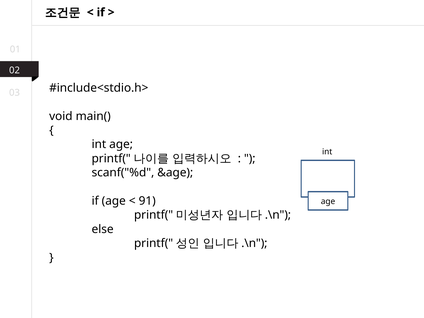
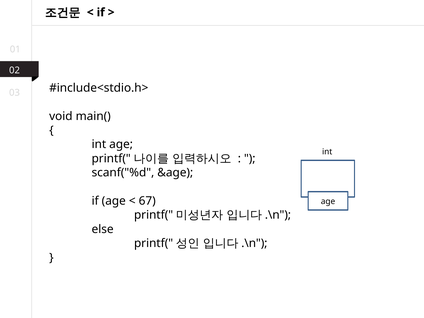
91: 91 -> 67
